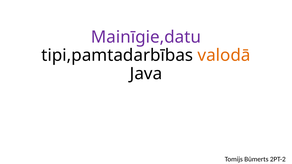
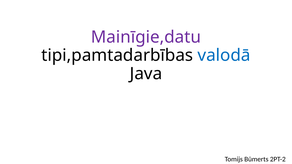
valodā colour: orange -> blue
